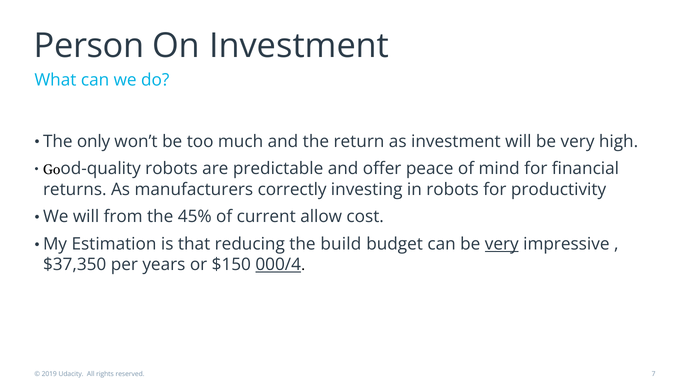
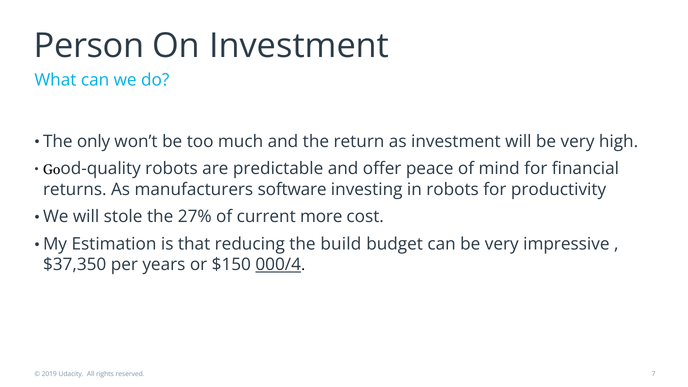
correctly: correctly -> software
from: from -> stole
45%: 45% -> 27%
allow: allow -> more
very at (502, 244) underline: present -> none
